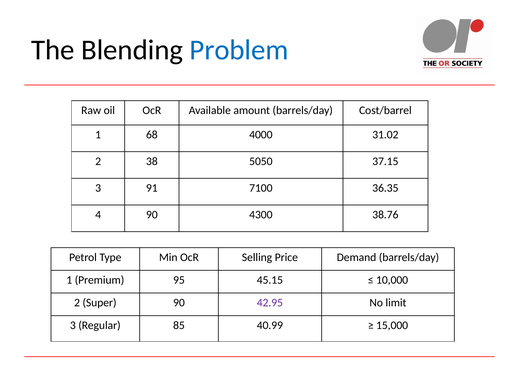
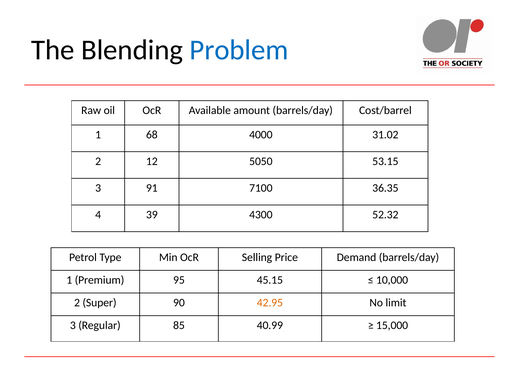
38: 38 -> 12
37.15: 37.15 -> 53.15
4 90: 90 -> 39
38.76: 38.76 -> 52.32
42.95 colour: purple -> orange
